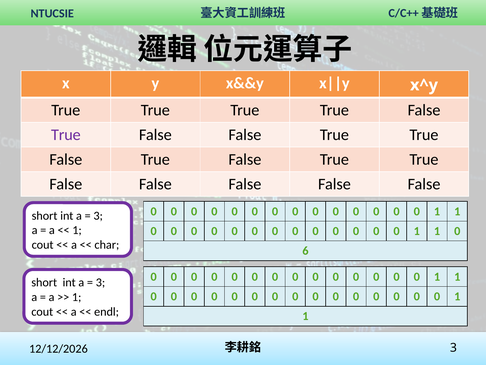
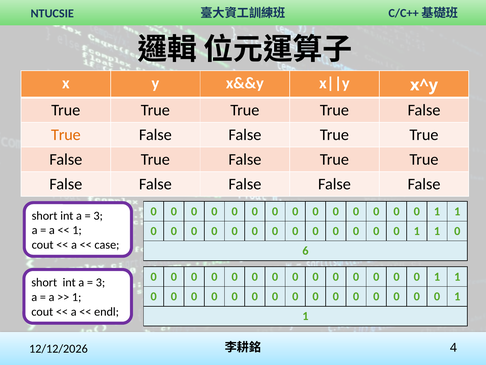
True at (66, 135) colour: purple -> orange
char: char -> case
3 at (453, 347): 3 -> 4
